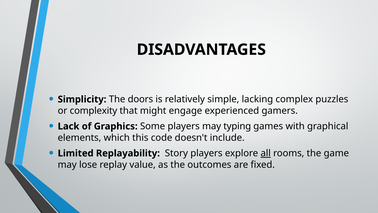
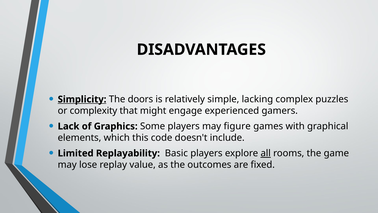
Simplicity underline: none -> present
typing: typing -> figure
Story: Story -> Basic
